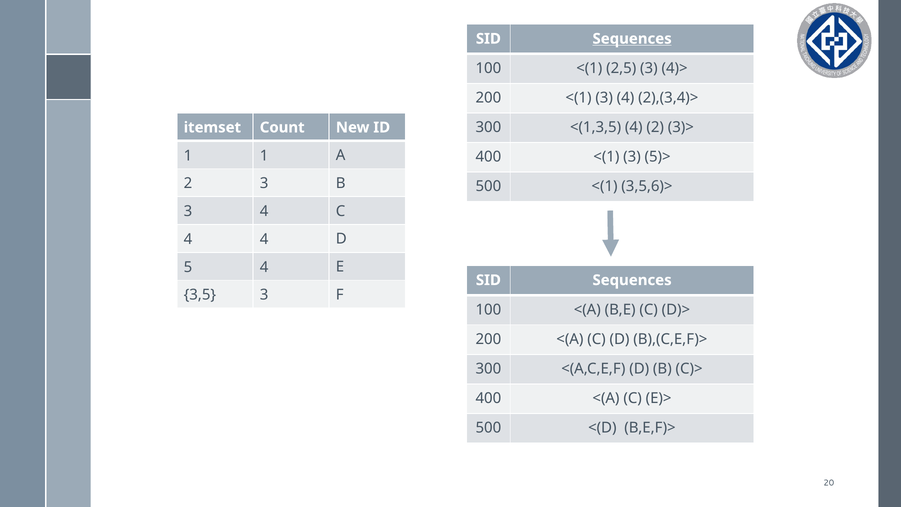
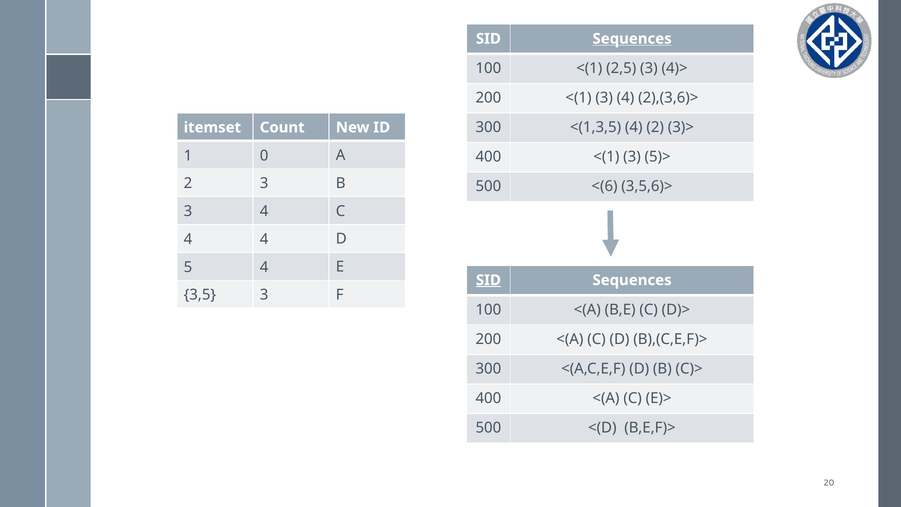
2),(3,4)>: 2),(3,4)> -> 2),(3,6)>
1 1: 1 -> 0
500 <(1: <(1 -> <(6
SID at (488, 280) underline: none -> present
